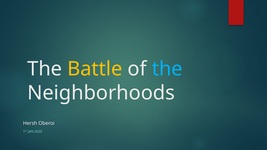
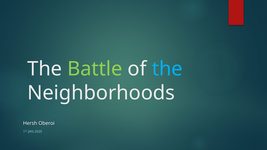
Battle colour: yellow -> light green
